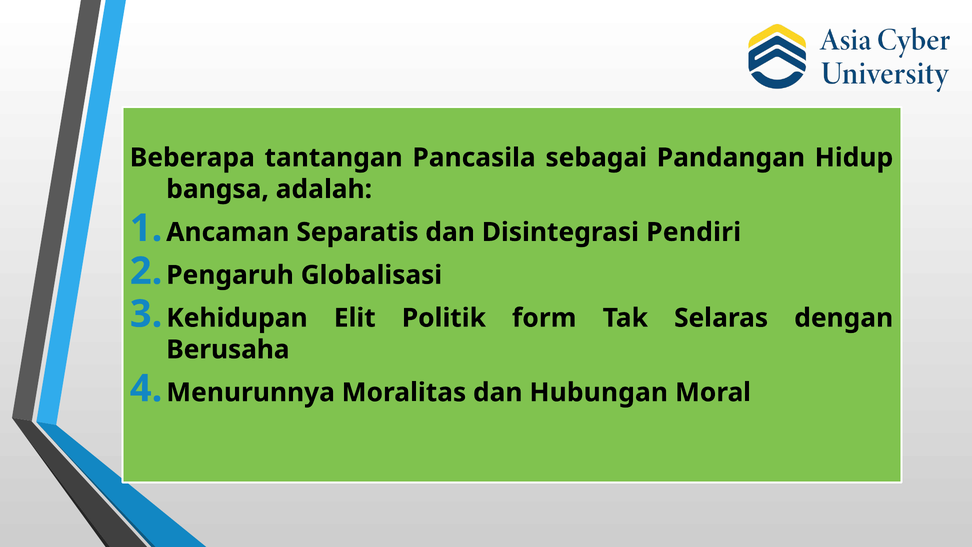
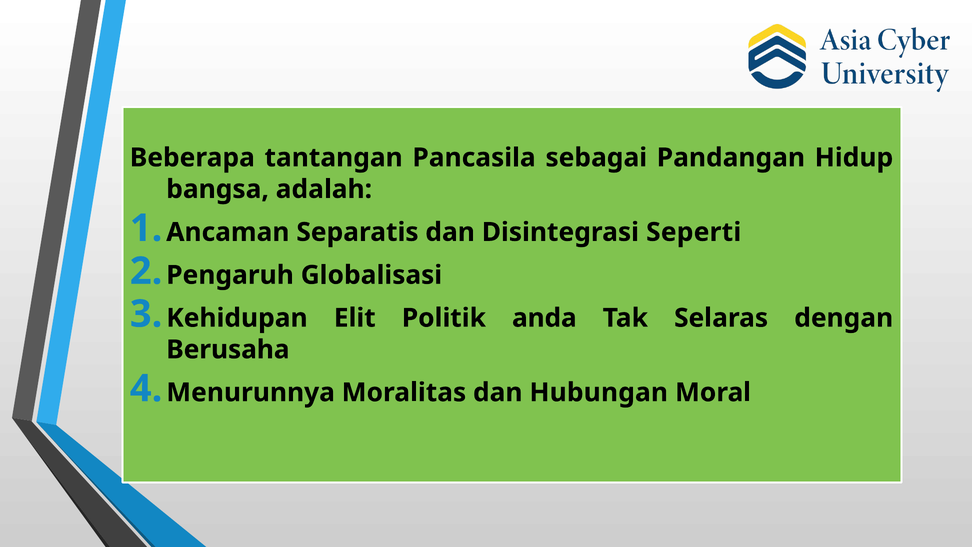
Pendiri: Pendiri -> Seperti
form: form -> anda
